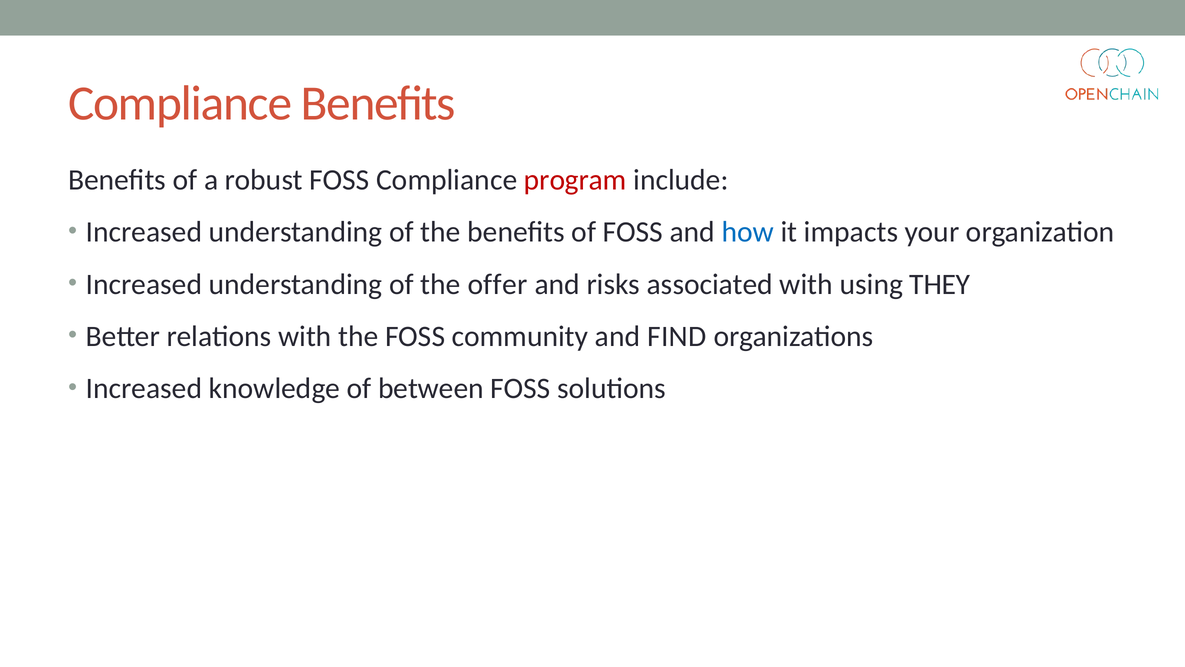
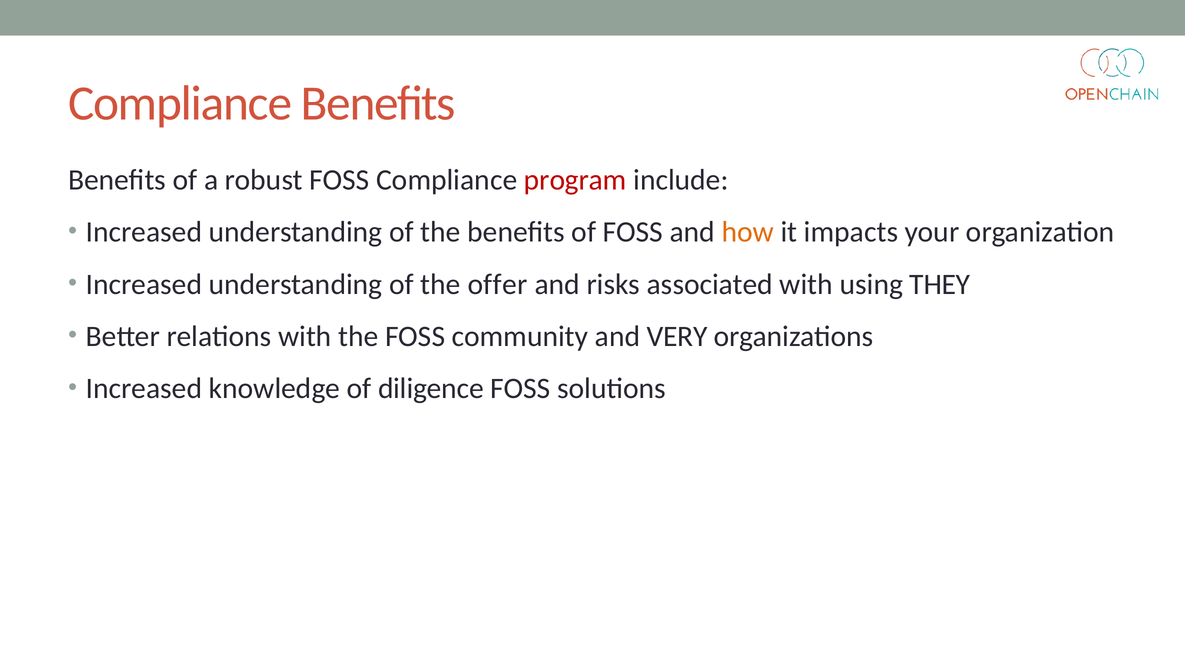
how colour: blue -> orange
FIND: FIND -> VERY
between: between -> diligence
